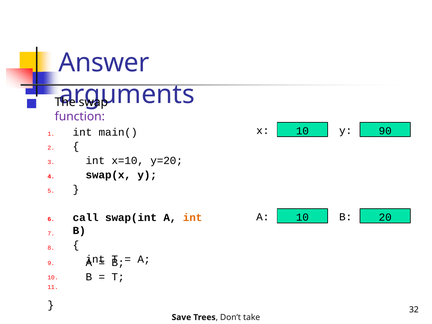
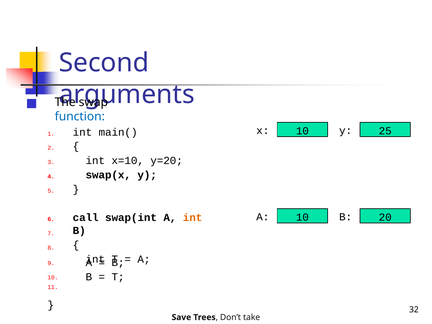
Answer: Answer -> Second
function colour: purple -> blue
90: 90 -> 25
